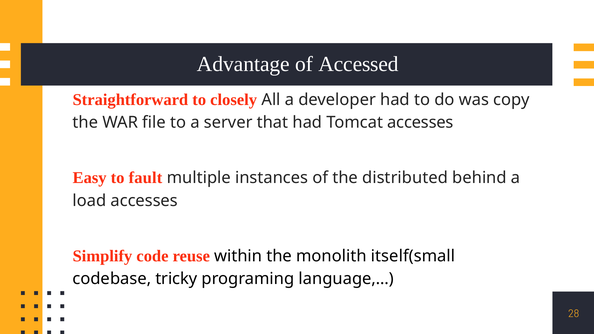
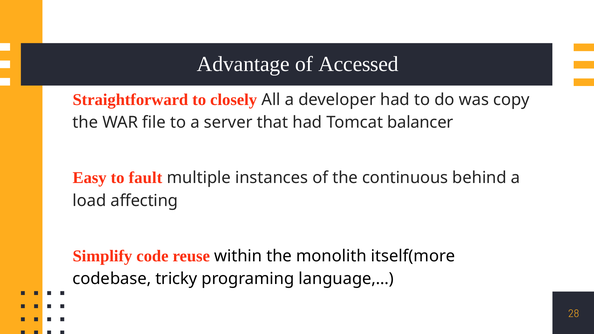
Tomcat accesses: accesses -> balancer
distributed: distributed -> continuous
load accesses: accesses -> affecting
itself(small: itself(small -> itself(more
